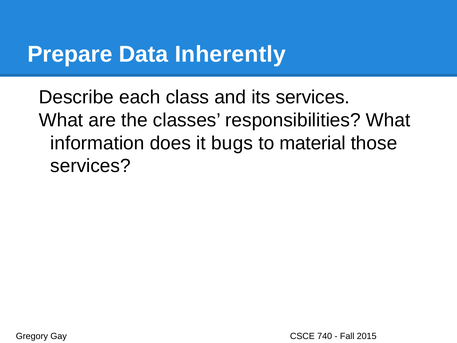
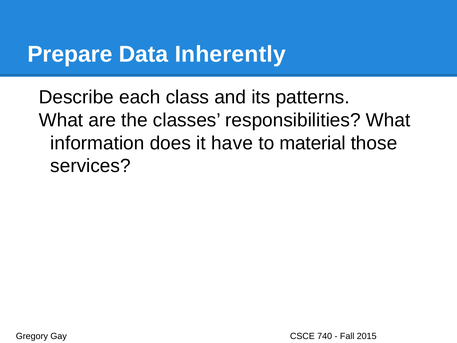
its services: services -> patterns
bugs: bugs -> have
